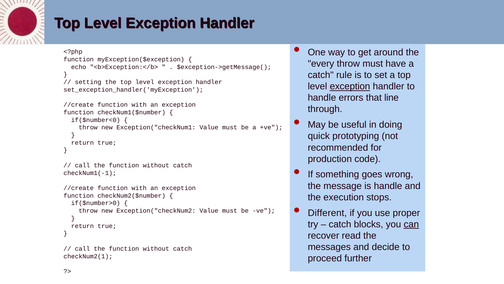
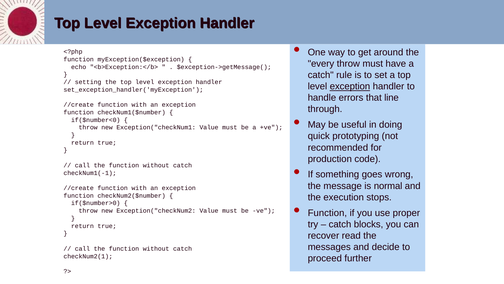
is handle: handle -> normal
Different at (327, 213): Different -> Function
can underline: present -> none
